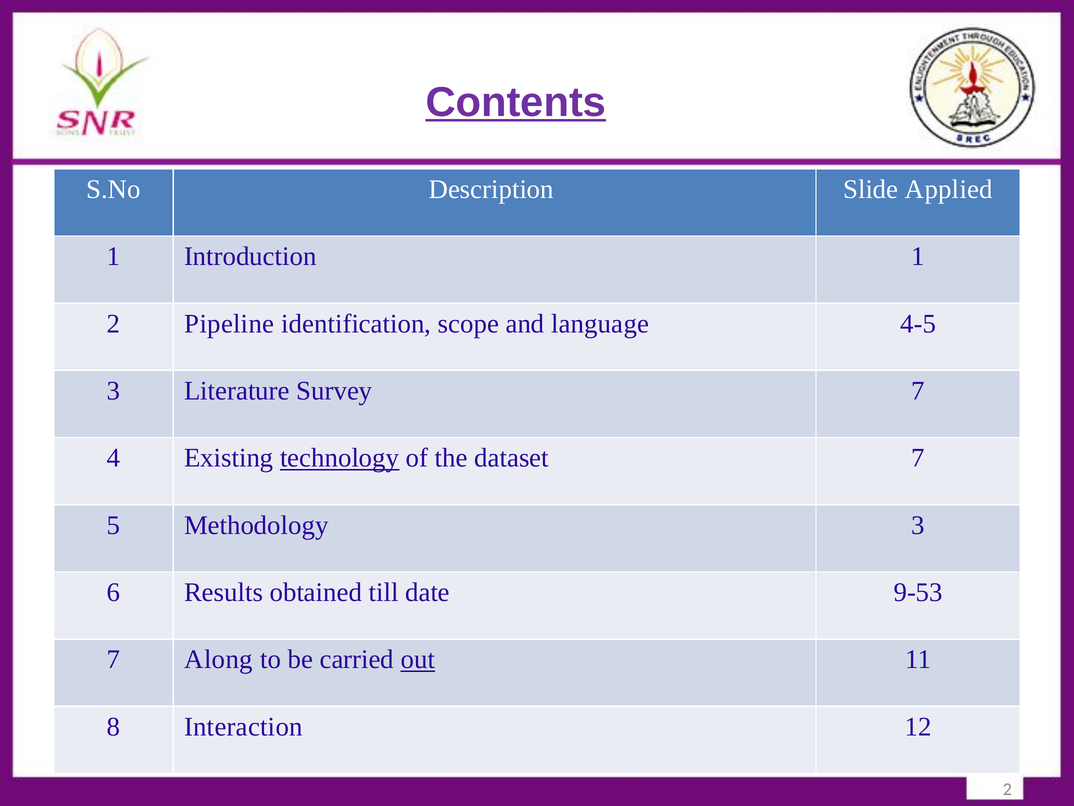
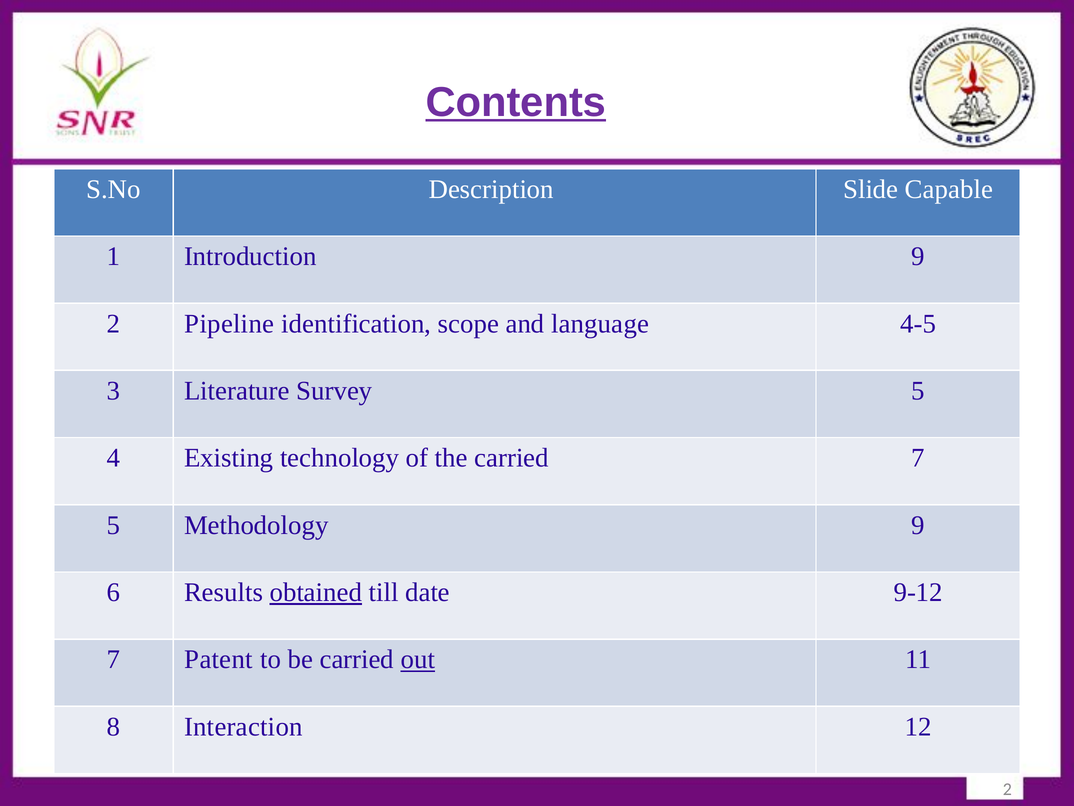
Applied: Applied -> Capable
Introduction 1: 1 -> 9
Survey 7: 7 -> 5
technology underline: present -> none
the dataset: dataset -> carried
Methodology 3: 3 -> 9
obtained underline: none -> present
9-53: 9-53 -> 9-12
Along: Along -> Patent
